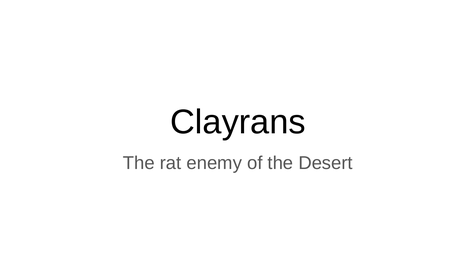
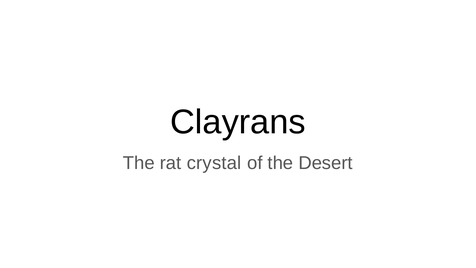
enemy: enemy -> crystal
